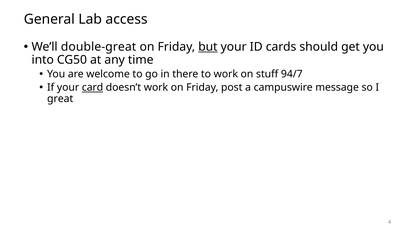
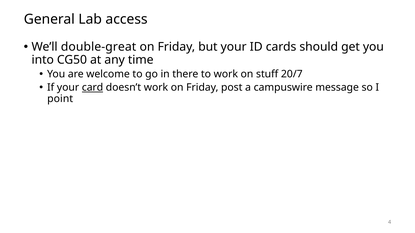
but underline: present -> none
94/7: 94/7 -> 20/7
great: great -> point
